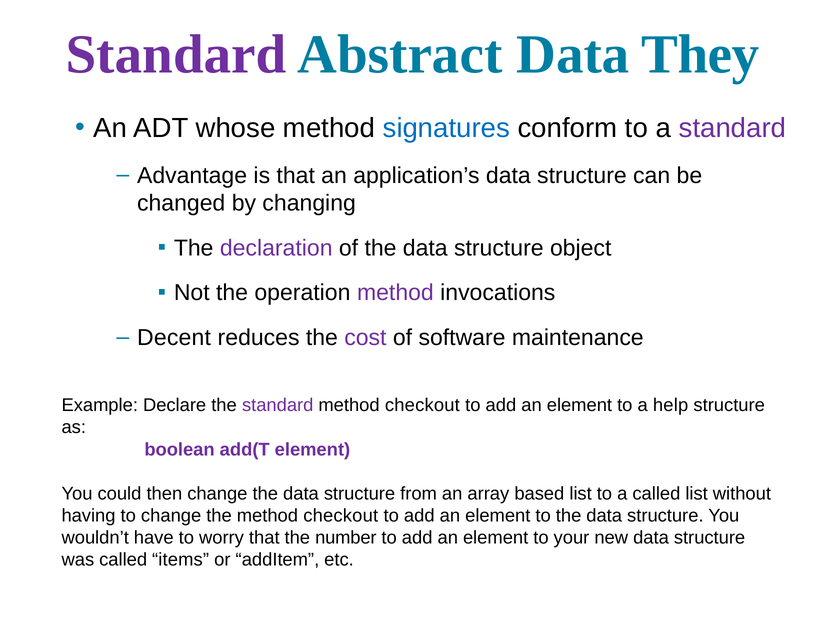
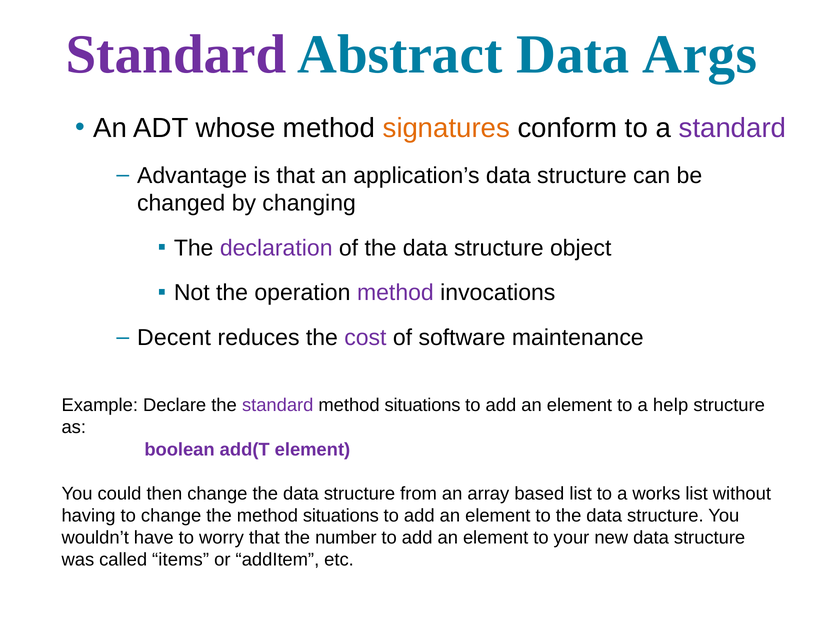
They: They -> Args
signatures colour: blue -> orange
standard method checkout: checkout -> situations
a called: called -> works
the method checkout: checkout -> situations
